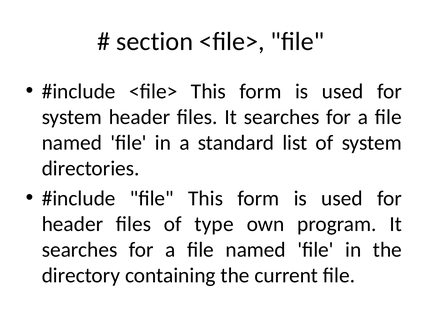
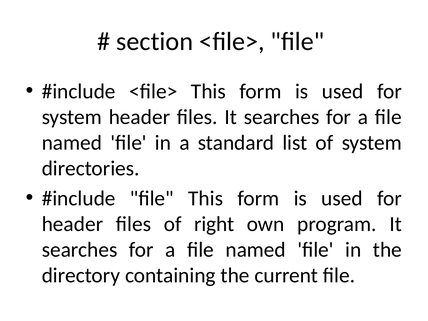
type: type -> right
